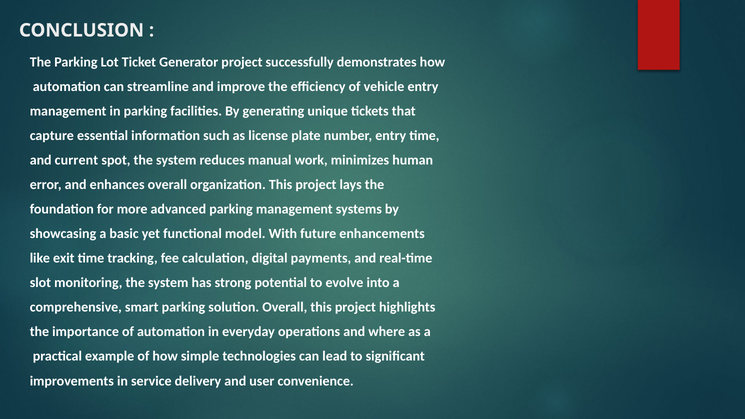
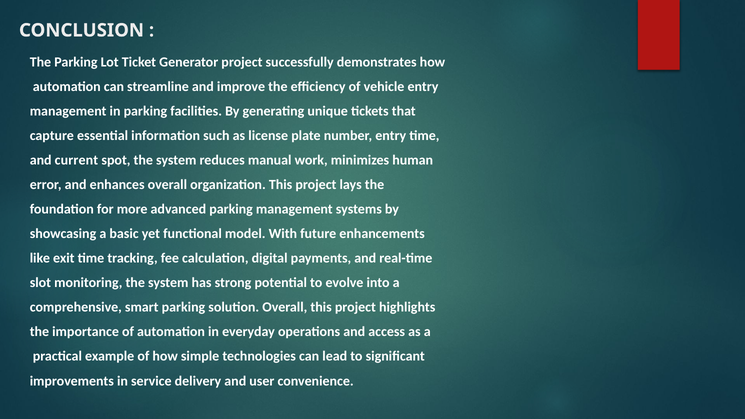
where: where -> access
